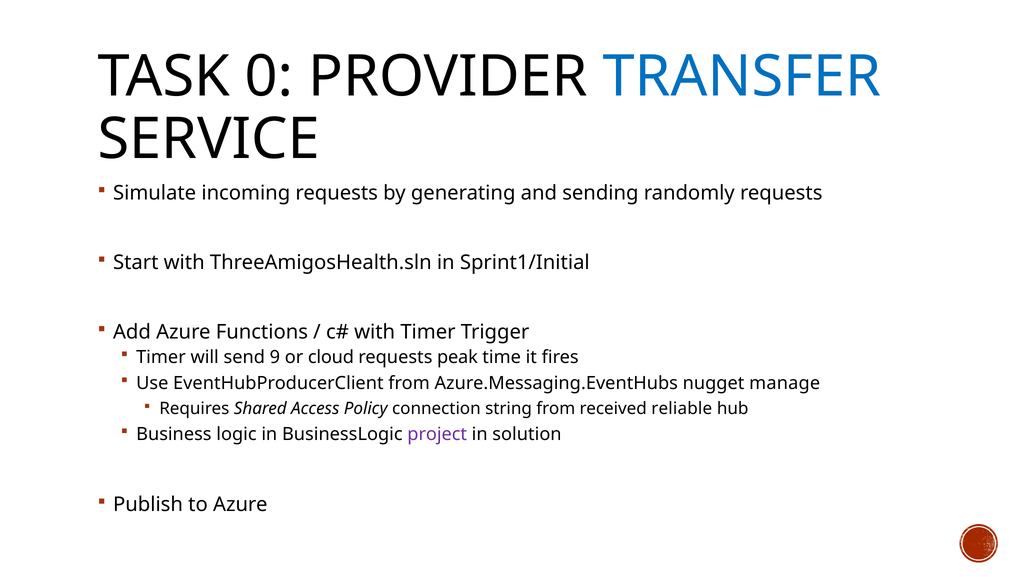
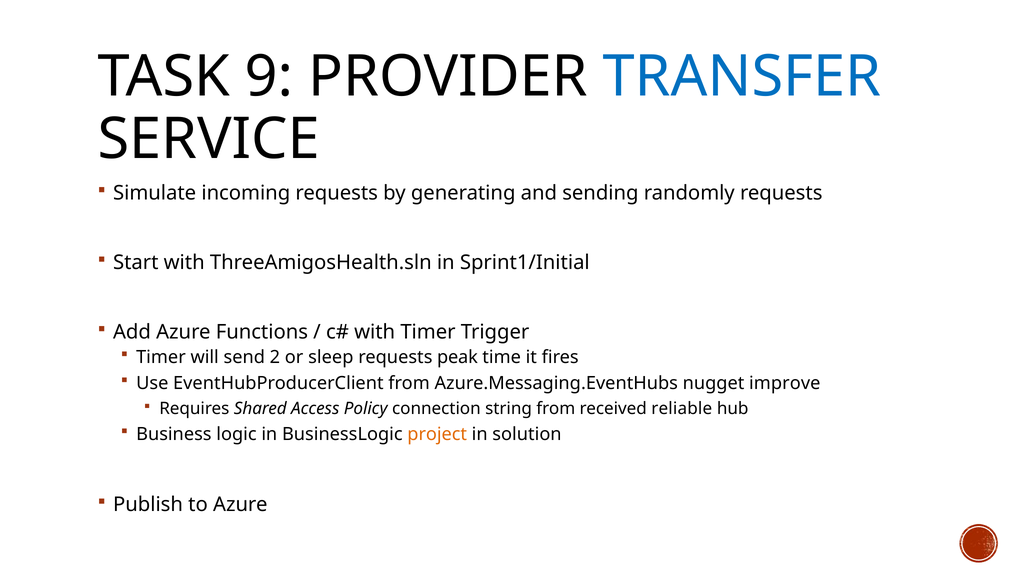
0: 0 -> 9
9: 9 -> 2
cloud: cloud -> sleep
manage: manage -> improve
project colour: purple -> orange
